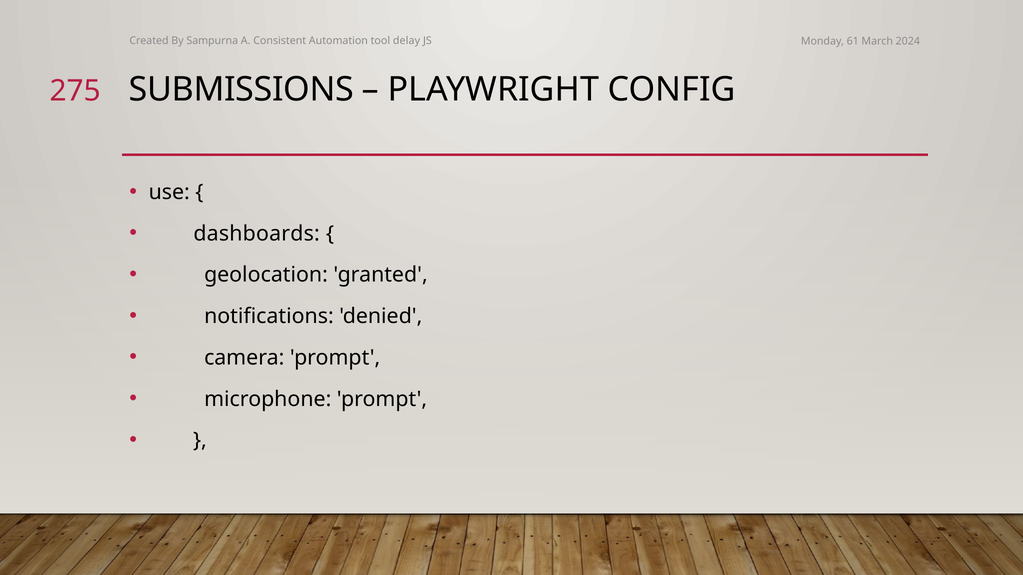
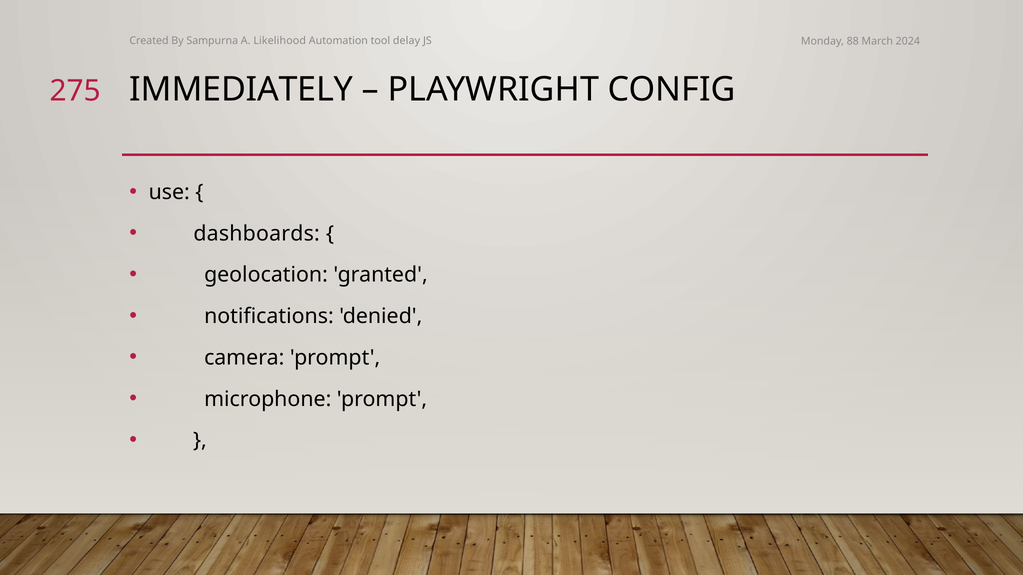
Consistent: Consistent -> Likelihood
61: 61 -> 88
SUBMISSIONS: SUBMISSIONS -> IMMEDIATELY
